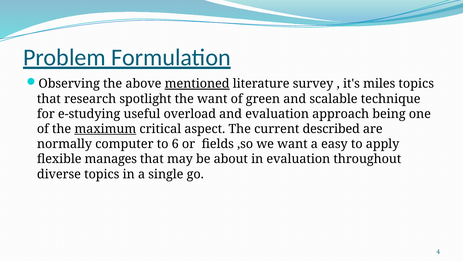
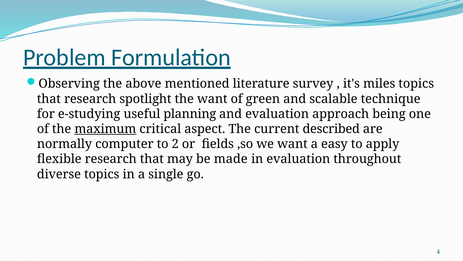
mentioned underline: present -> none
overload: overload -> planning
6: 6 -> 2
flexible manages: manages -> research
about: about -> made
